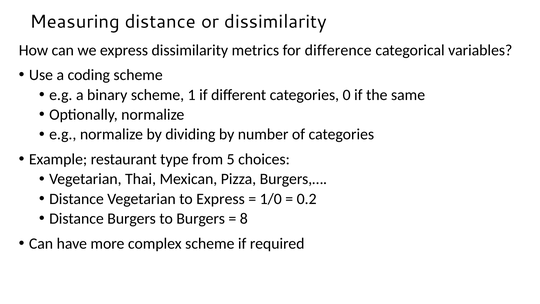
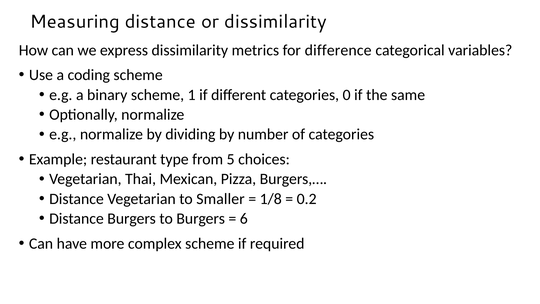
to Express: Express -> Smaller
1/0: 1/0 -> 1/8
8: 8 -> 6
